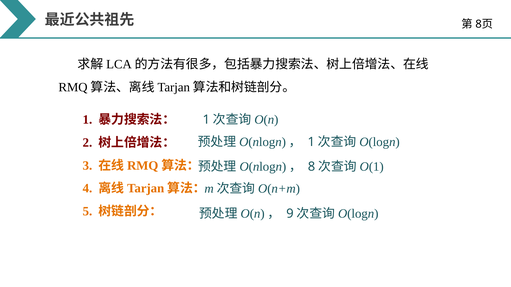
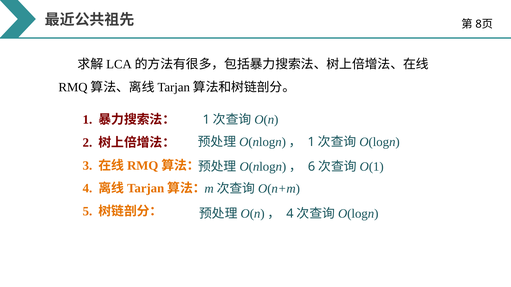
8 at (312, 167): 8 -> 6
9 at (290, 214): 9 -> 4
